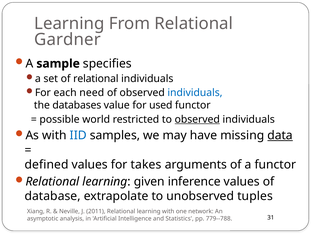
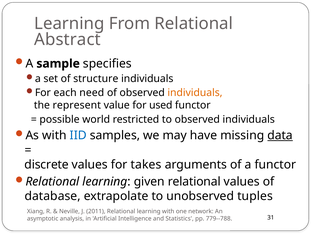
Gardner: Gardner -> Abstract
of relational: relational -> structure
individuals at (195, 92) colour: blue -> orange
databases: databases -> represent
observed at (197, 119) underline: present -> none
defined: defined -> discrete
given inference: inference -> relational
